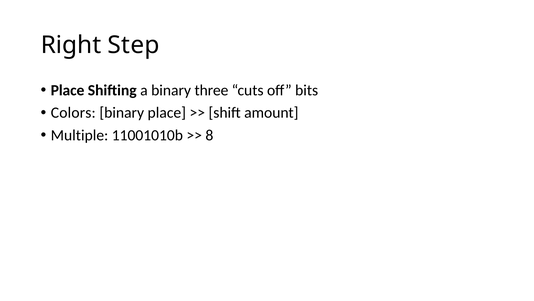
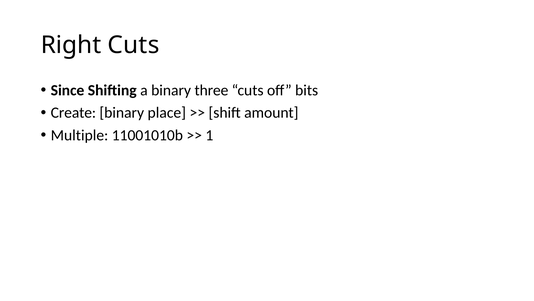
Right Step: Step -> Cuts
Place at (68, 90): Place -> Since
Colors: Colors -> Create
8: 8 -> 1
